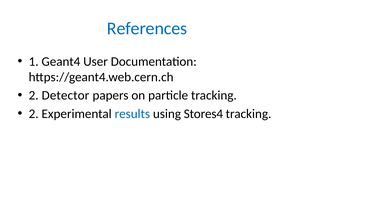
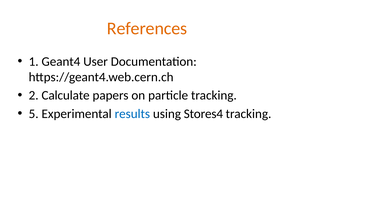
References colour: blue -> orange
Detector: Detector -> Calculate
2 at (34, 114): 2 -> 5
